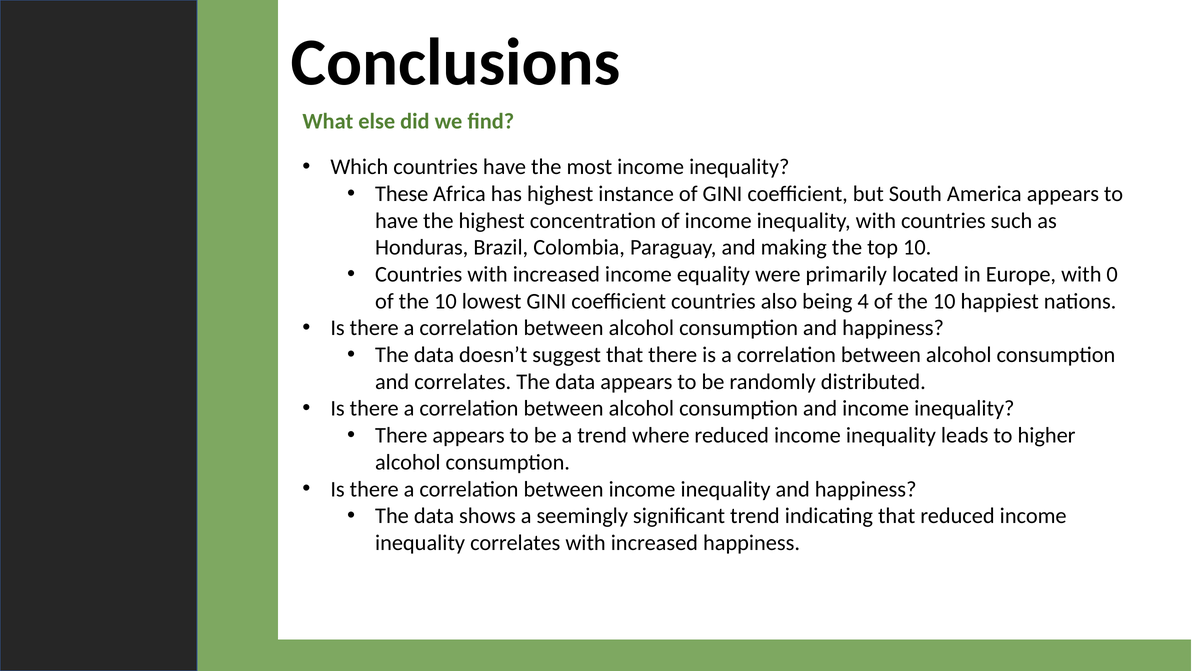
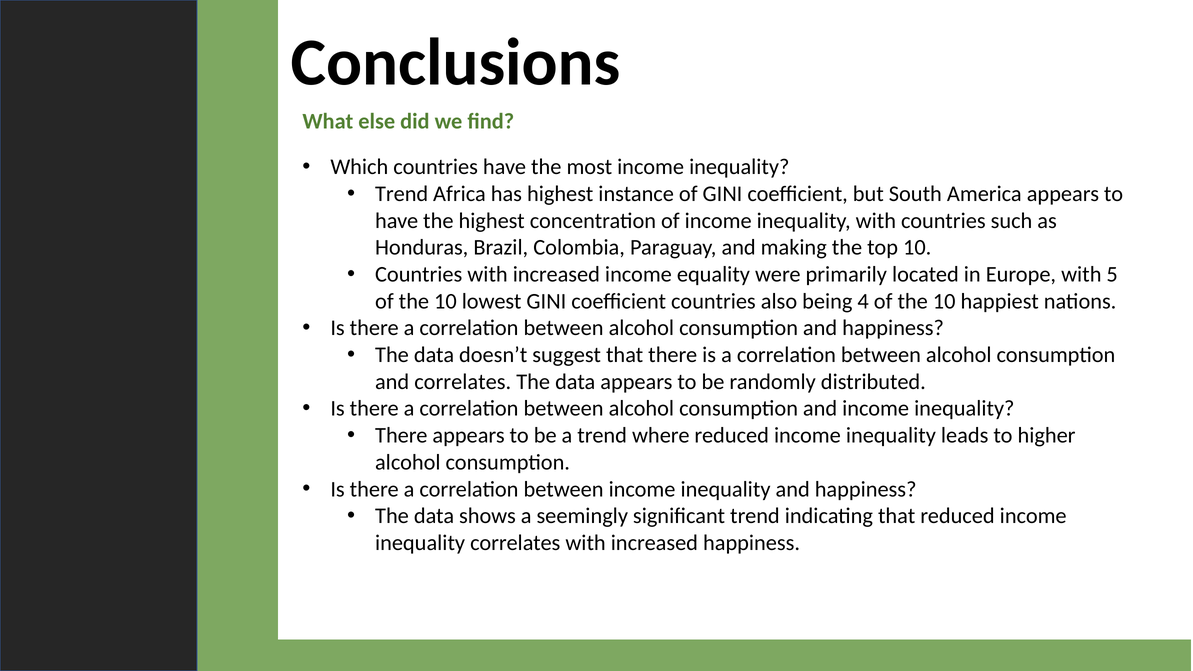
These at (402, 194): These -> Trend
0: 0 -> 5
